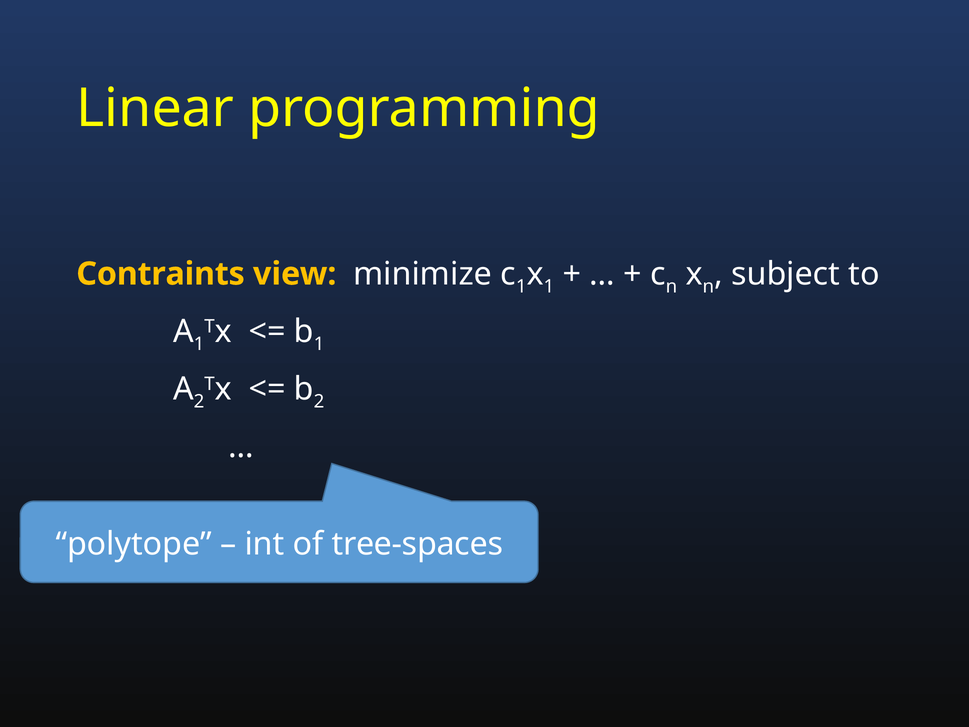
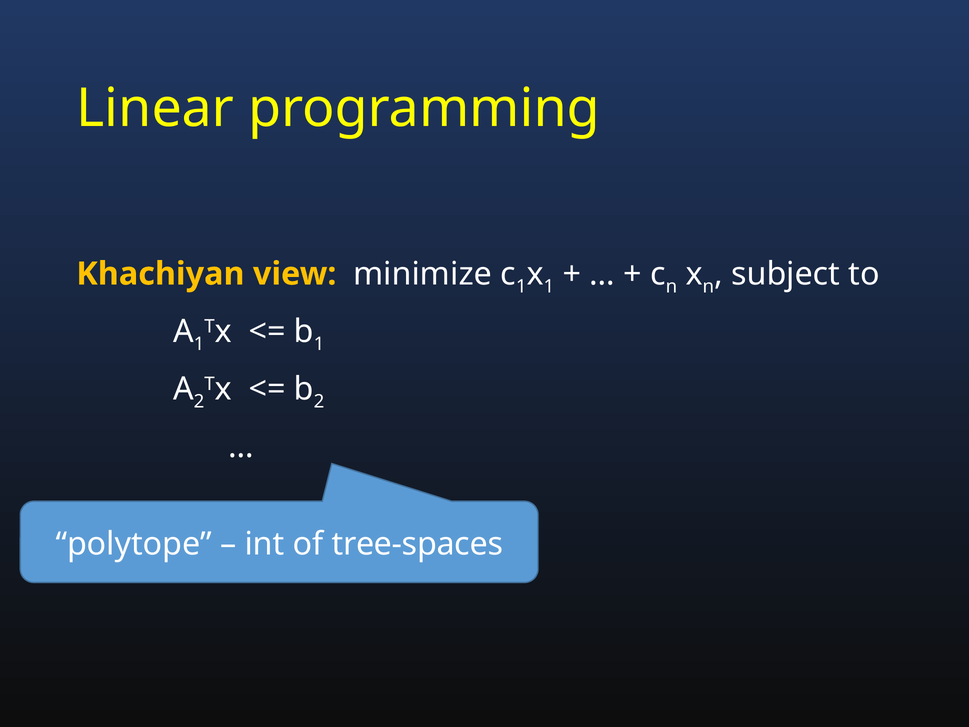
Contraints: Contraints -> Khachiyan
